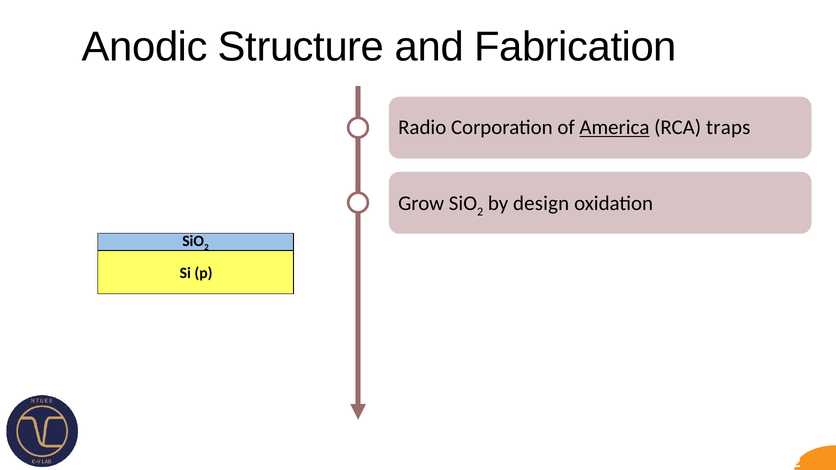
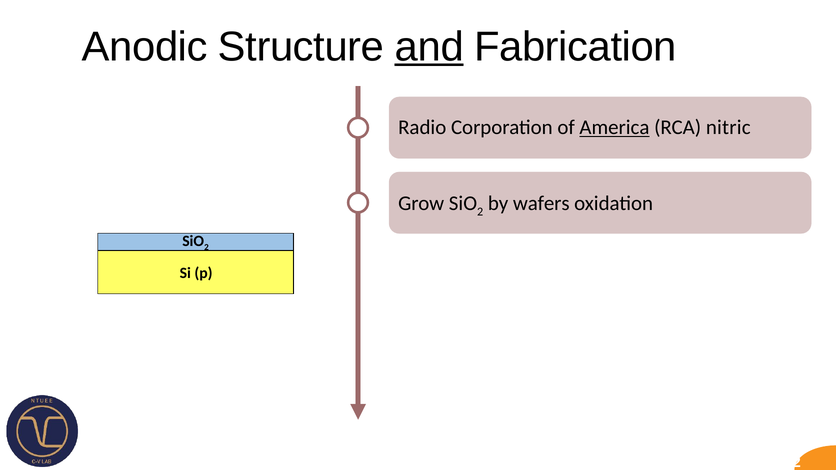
and underline: none -> present
traps: traps -> nitric
design: design -> wafers
